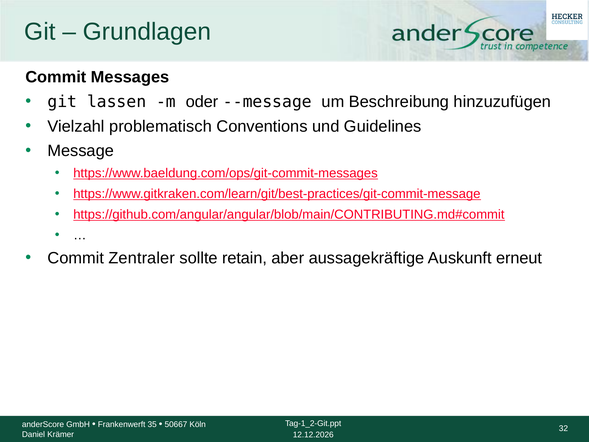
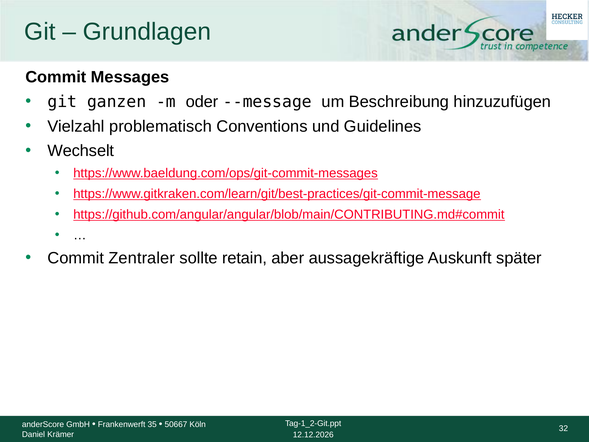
lassen: lassen -> ganzen
Message: Message -> Wechselt
erneut: erneut -> später
